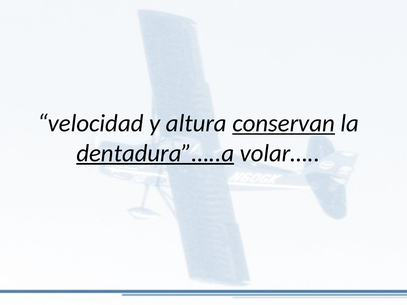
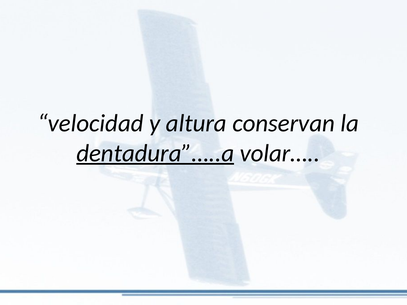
conservan underline: present -> none
